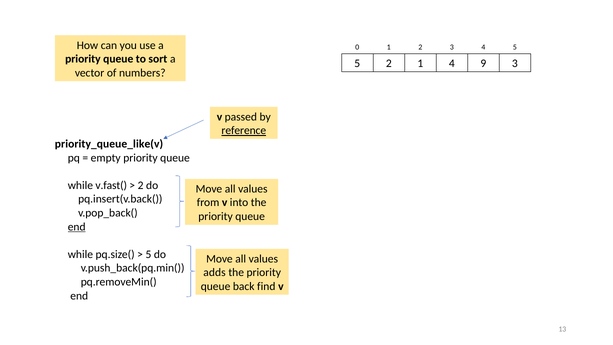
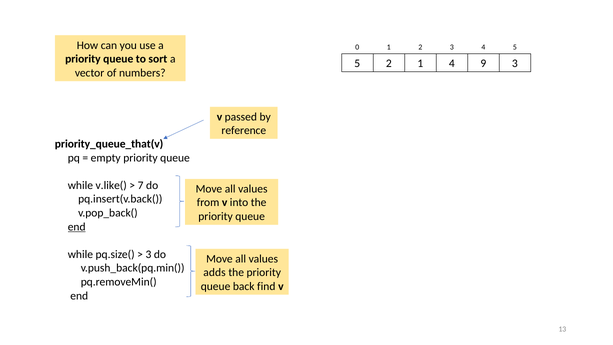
reference underline: present -> none
priority_queue_like(v: priority_queue_like(v -> priority_queue_that(v
v.fast(: v.fast( -> v.like(
2 at (141, 185): 2 -> 7
5 at (148, 254): 5 -> 3
